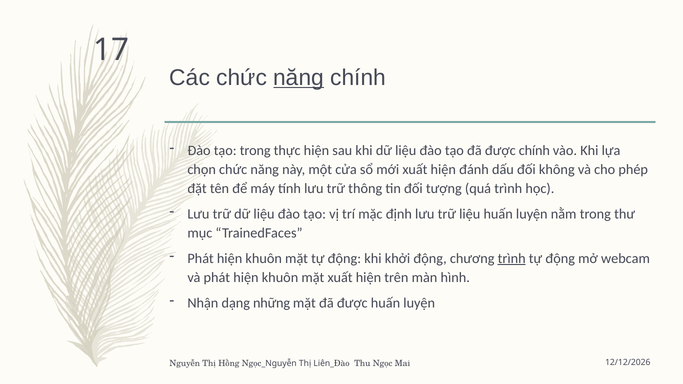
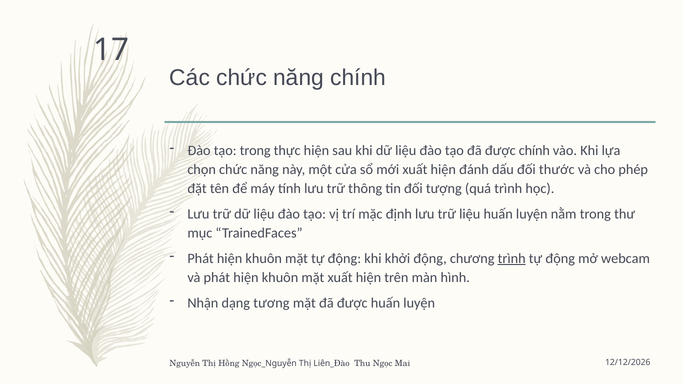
năng at (299, 78) underline: present -> none
không: không -> thước
những: những -> tương
